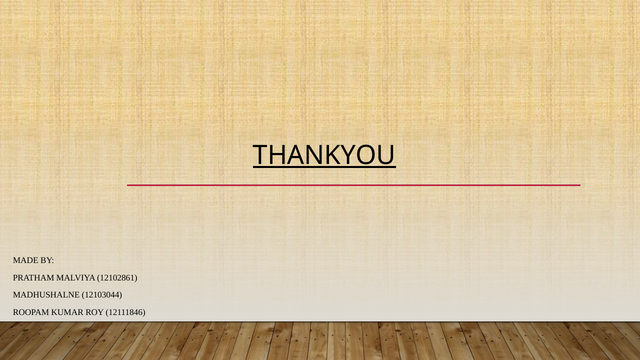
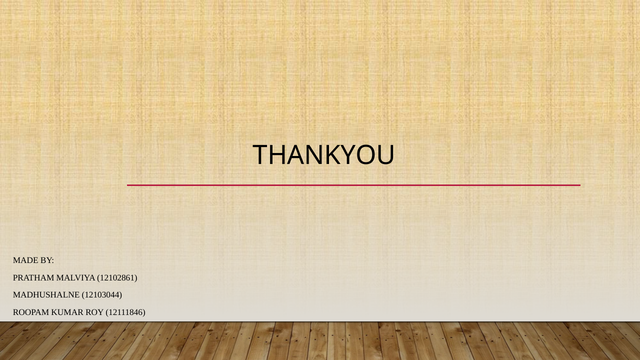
THANKYOU underline: present -> none
